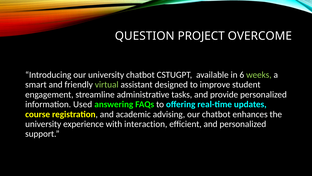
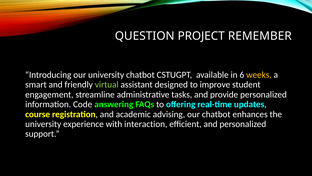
OVERCOME: OVERCOME -> REMEMBER
weeks colour: light green -> yellow
Used: Used -> Code
